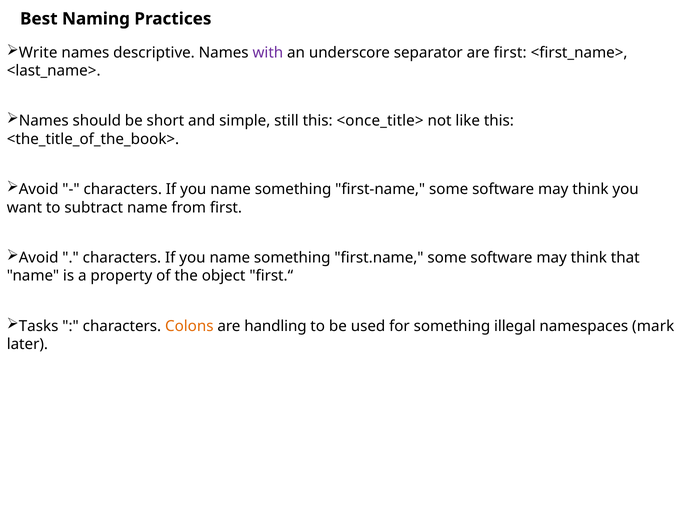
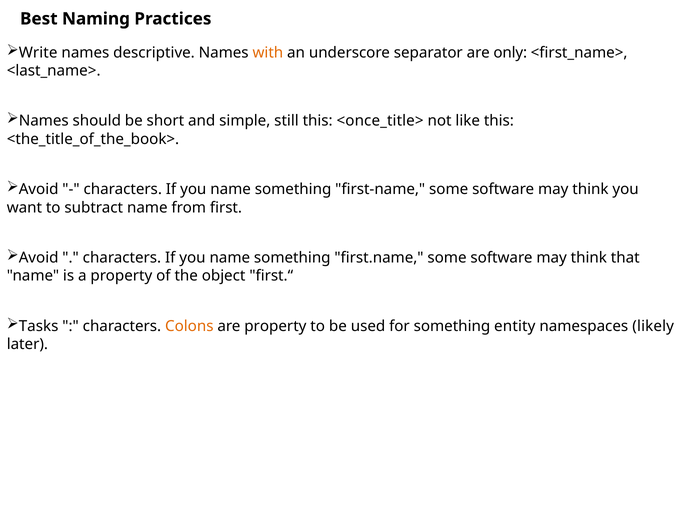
with colour: purple -> orange
are first: first -> only
are handling: handling -> property
illegal: illegal -> entity
mark: mark -> likely
